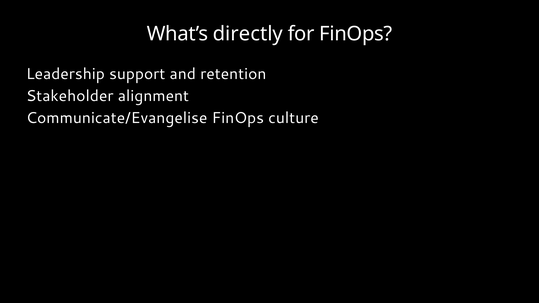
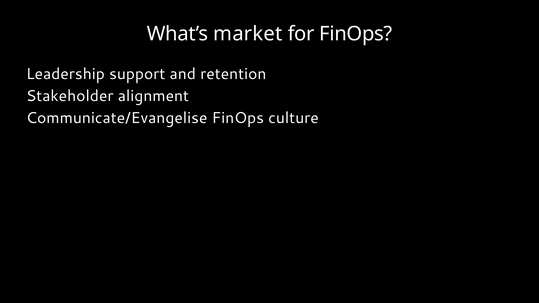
directly: directly -> market
